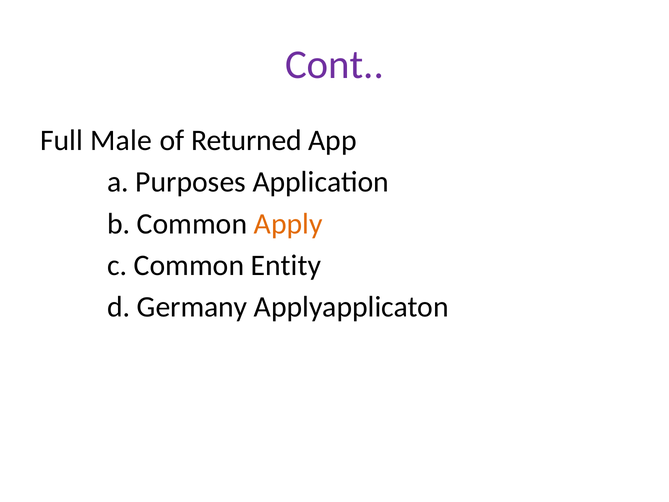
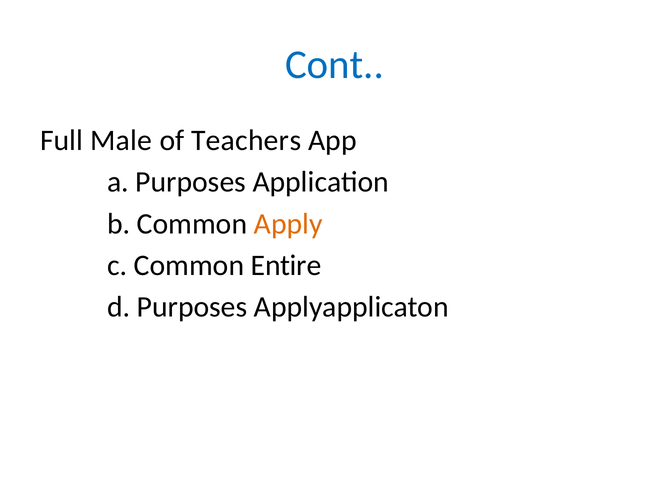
Cont colour: purple -> blue
Returned: Returned -> Teachers
Entity: Entity -> Entire
d Germany: Germany -> Purposes
